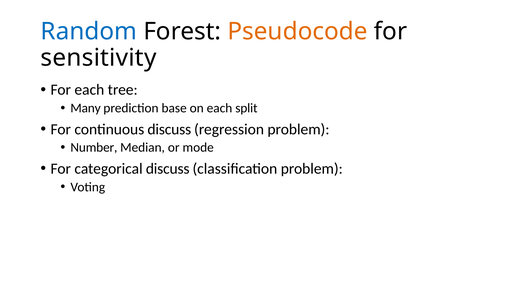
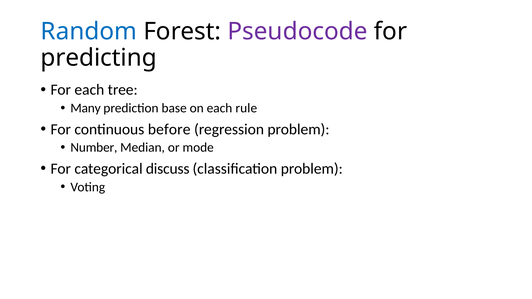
Pseudocode colour: orange -> purple
sensitivity: sensitivity -> predicting
split: split -> rule
continuous discuss: discuss -> before
